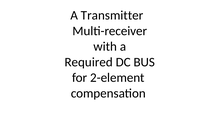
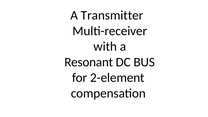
Required: Required -> Resonant
